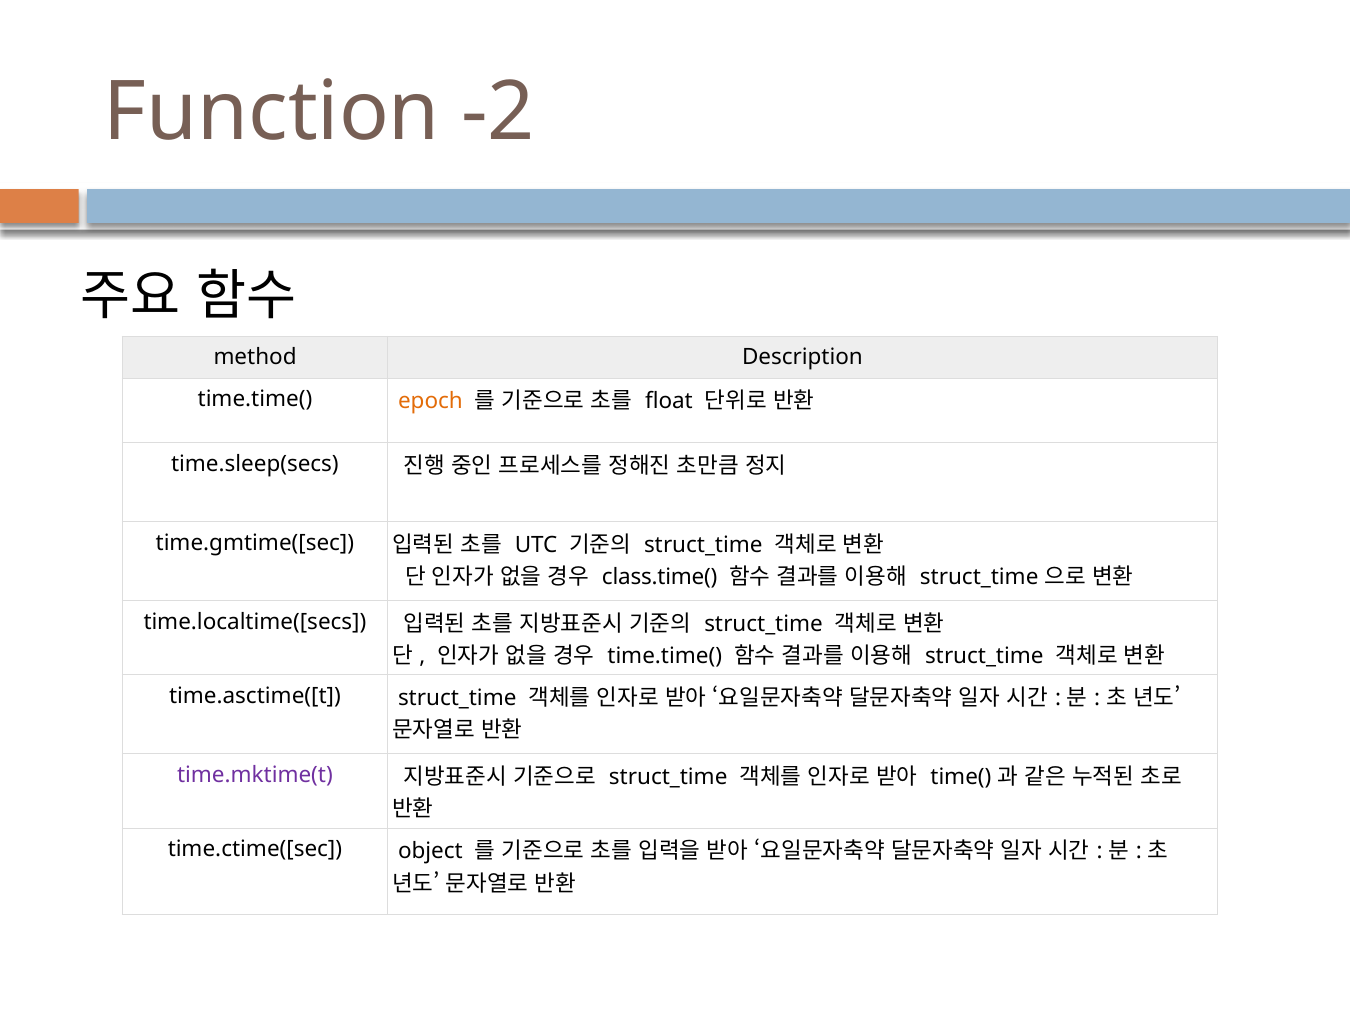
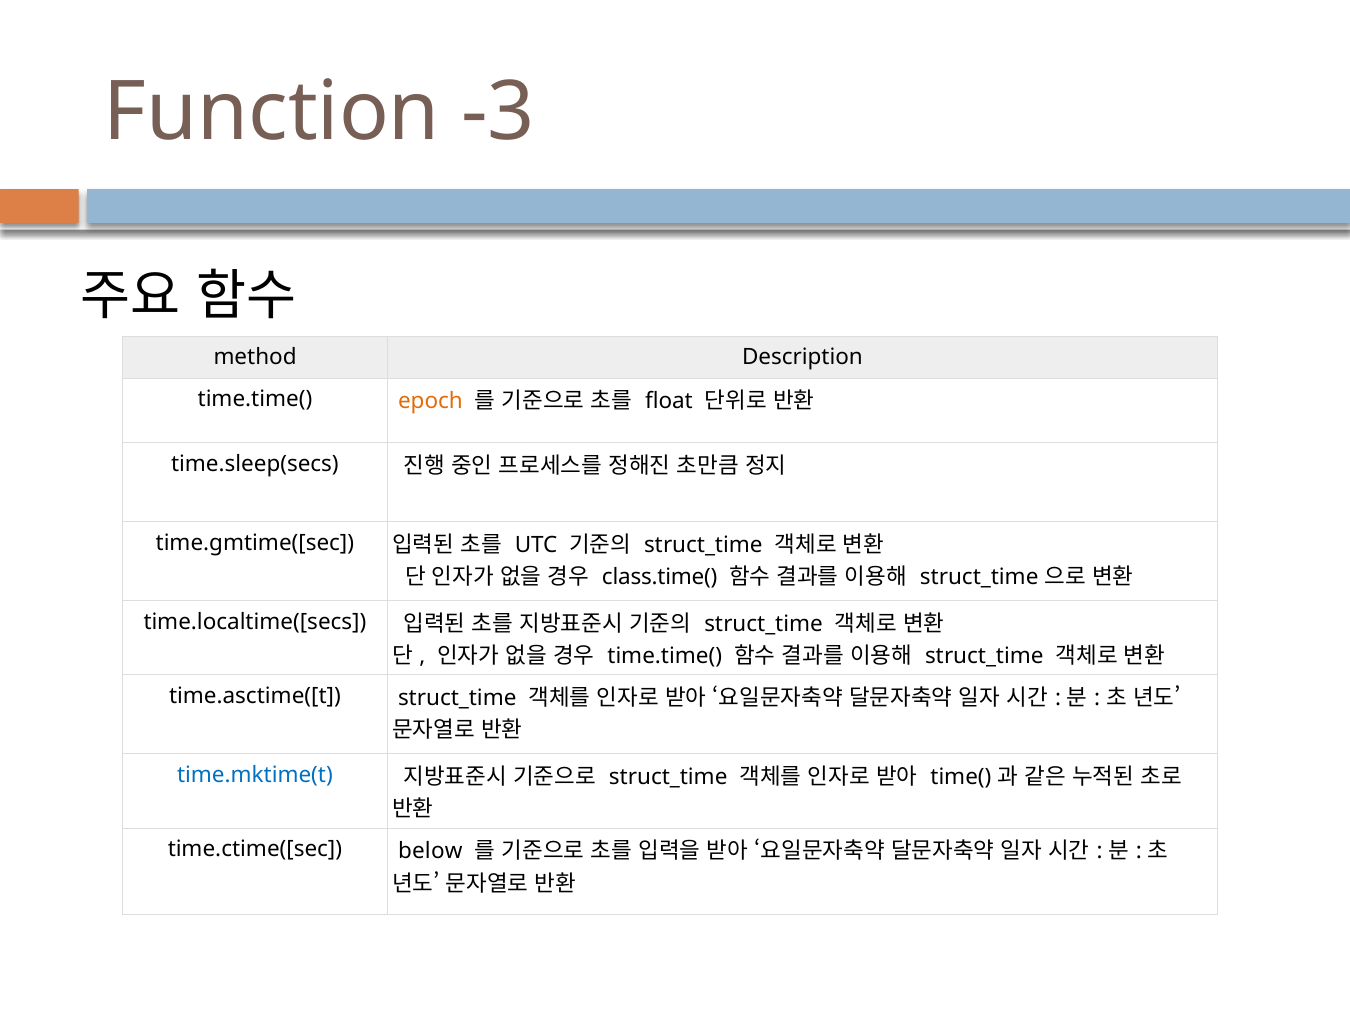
-2: -2 -> -3
time.mktime(t colour: purple -> blue
object: object -> below
